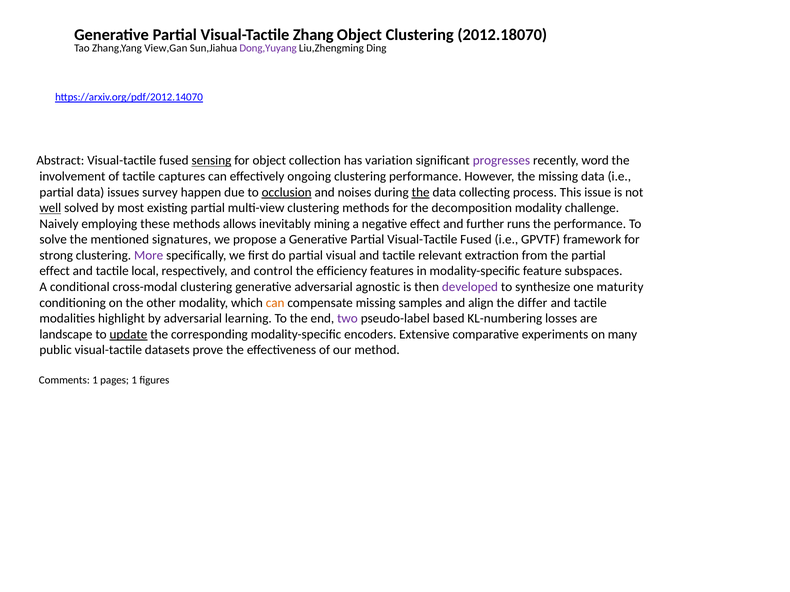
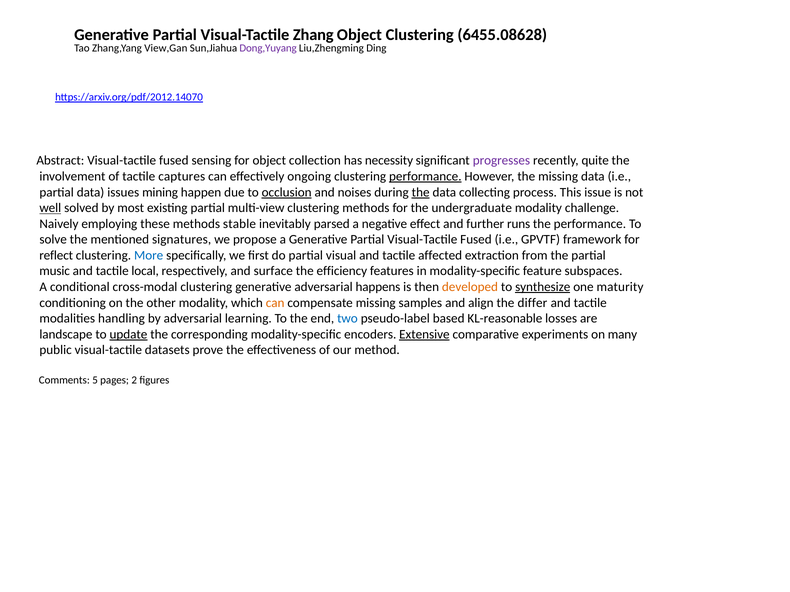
2012.18070: 2012.18070 -> 6455.08628
sensing underline: present -> none
variation: variation -> necessity
word: word -> quite
performance at (425, 177) underline: none -> present
survey: survey -> mining
decomposition: decomposition -> undergraduate
allows: allows -> stable
mining: mining -> parsed
strong: strong -> reflect
More colour: purple -> blue
relevant: relevant -> affected
effect at (55, 271): effect -> music
control: control -> surface
agnostic: agnostic -> happens
developed colour: purple -> orange
synthesize underline: none -> present
highlight: highlight -> handling
two colour: purple -> blue
KL-numbering: KL-numbering -> KL-reasonable
Extensive underline: none -> present
Comments 1: 1 -> 5
pages 1: 1 -> 2
